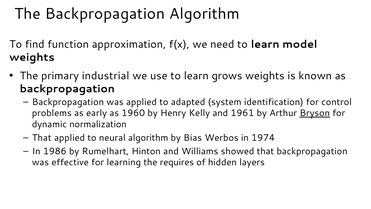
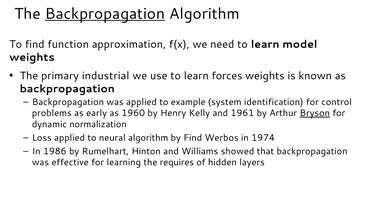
Backpropagation at (105, 14) underline: none -> present
grows: grows -> forces
adapted: adapted -> example
That at (42, 138): That -> Loss
by Bias: Bias -> Find
